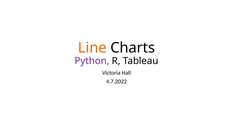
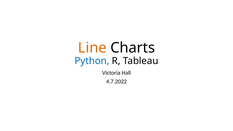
Python colour: purple -> blue
